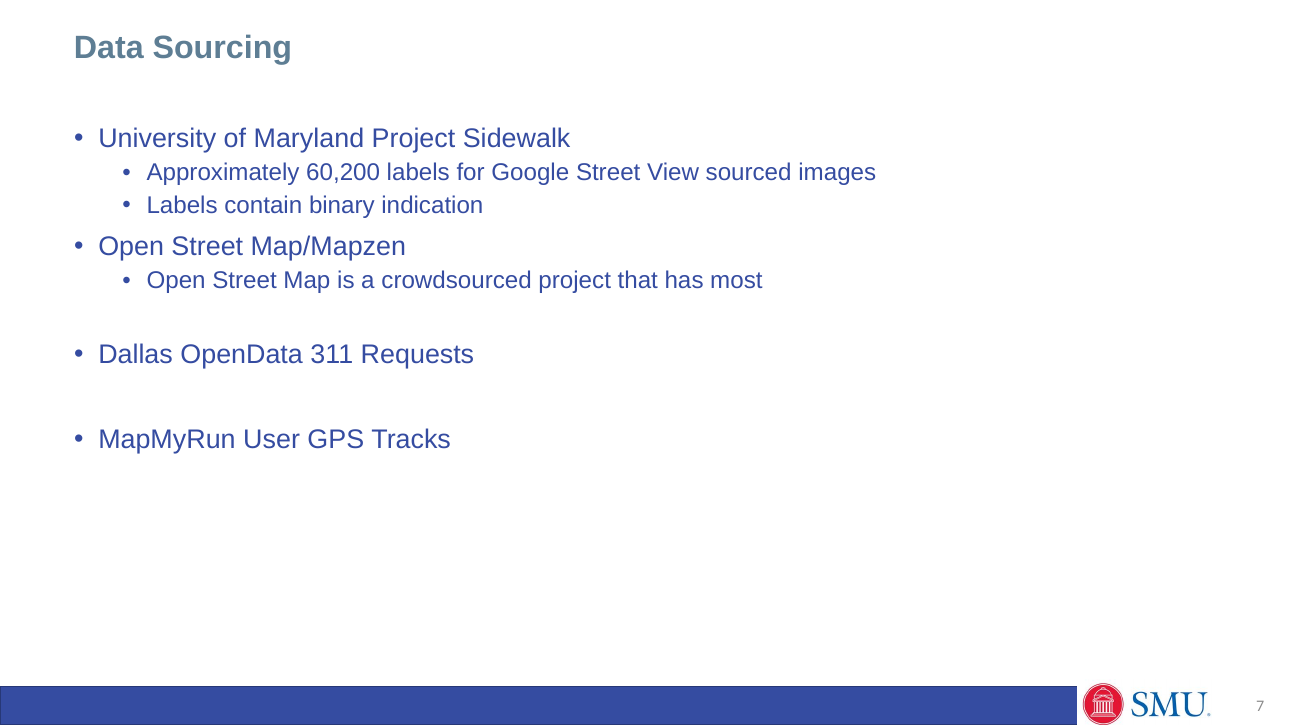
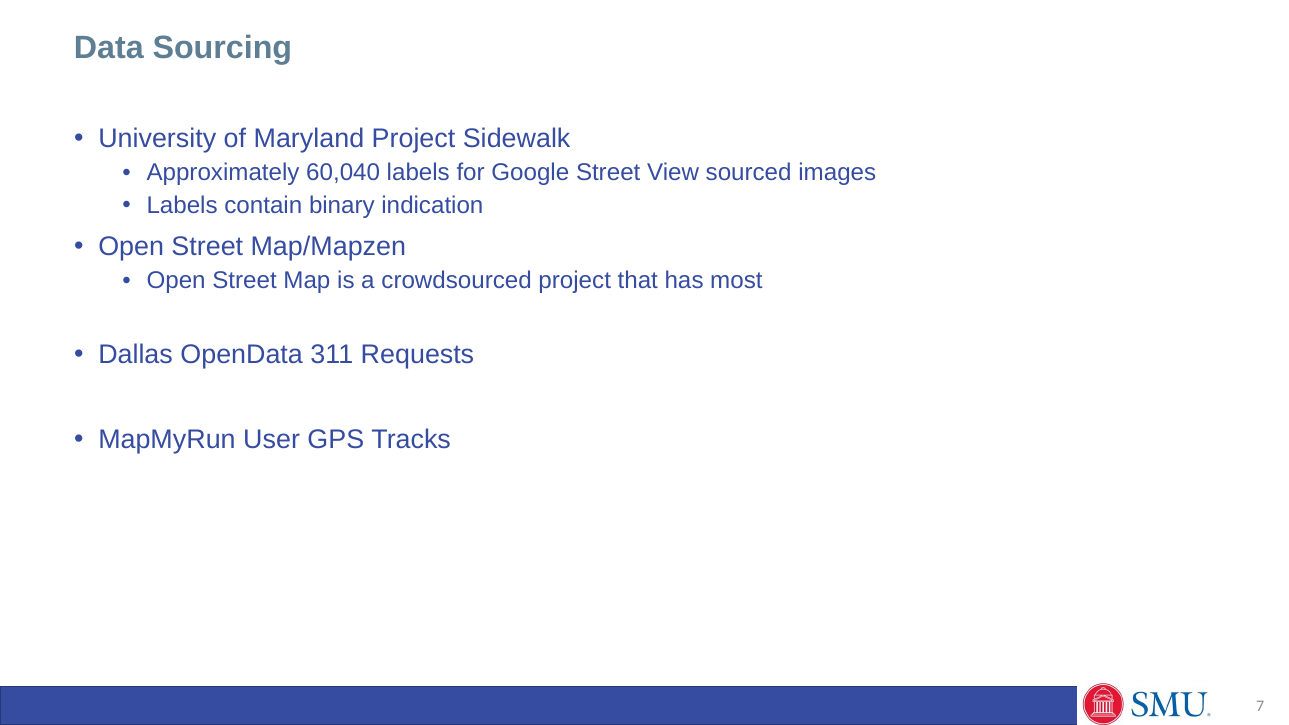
60,200: 60,200 -> 60,040
